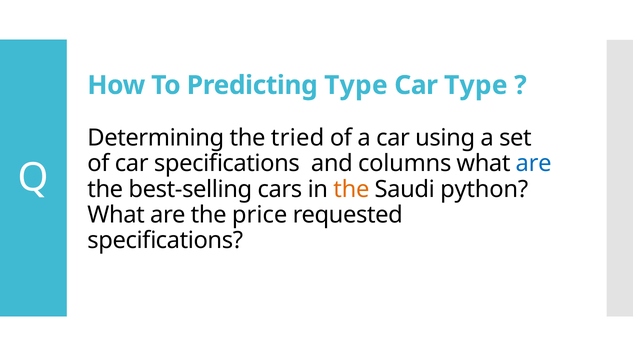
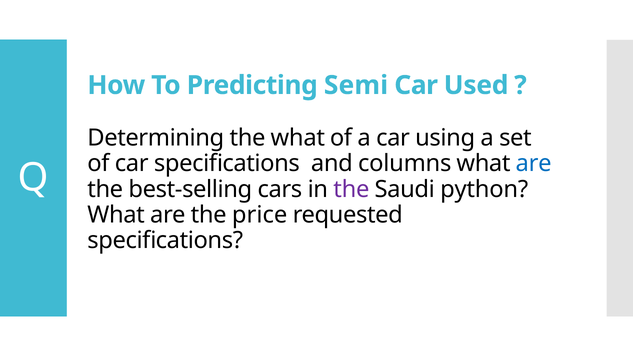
Predicting Type: Type -> Semi
Car Type: Type -> Used
the tried: tried -> what
the at (351, 189) colour: orange -> purple
